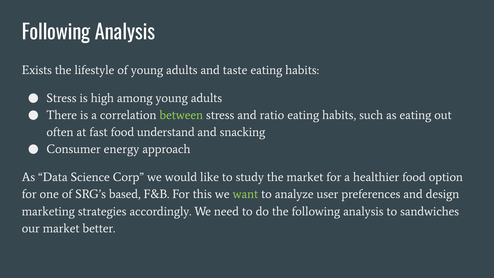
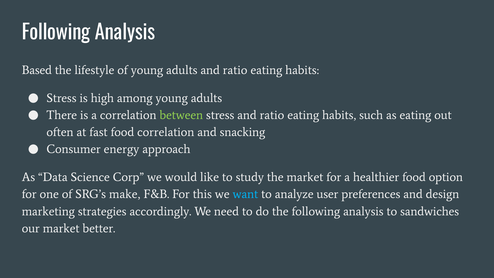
Exists: Exists -> Based
adults and taste: taste -> ratio
food understand: understand -> correlation
based: based -> make
want colour: light green -> light blue
